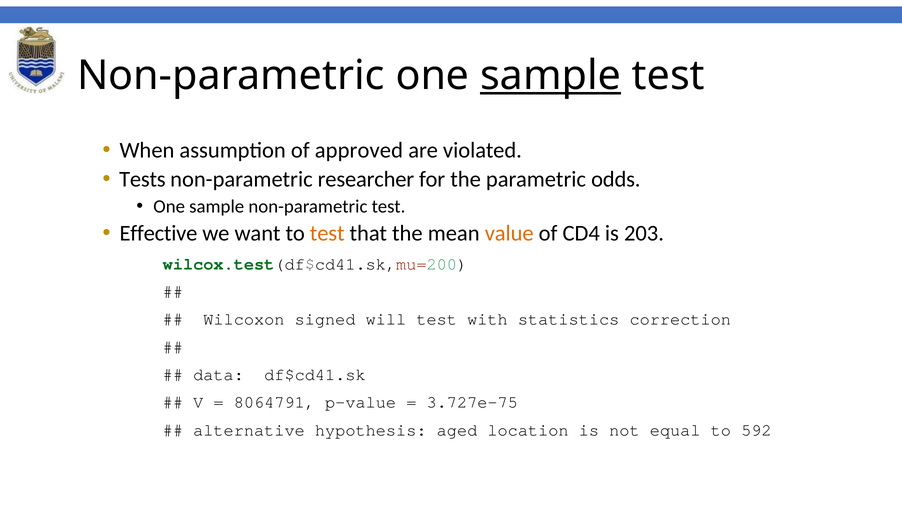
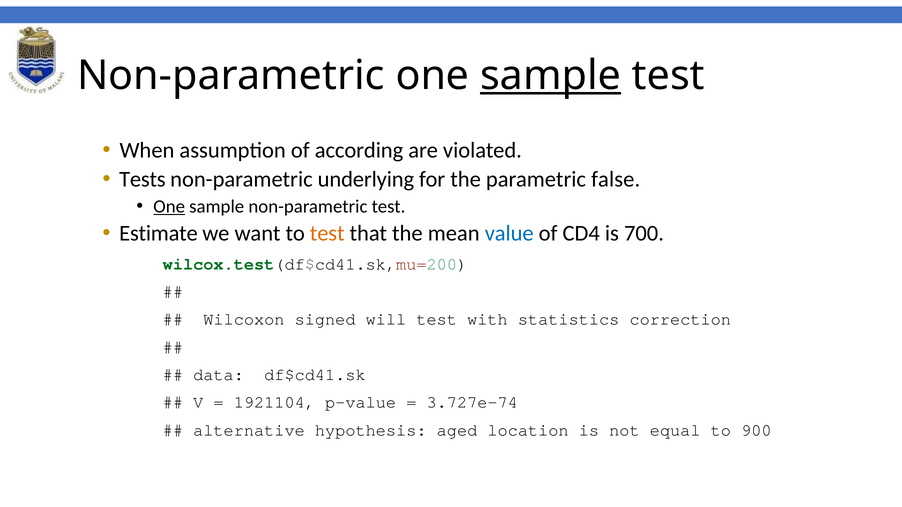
approved: approved -> according
researcher: researcher -> underlying
odds: odds -> false
One at (169, 207) underline: none -> present
Effective: Effective -> Estimate
value colour: orange -> blue
203: 203 -> 700
8064791: 8064791 -> 1921104
3.727e-75: 3.727e-75 -> 3.727e-74
592: 592 -> 900
